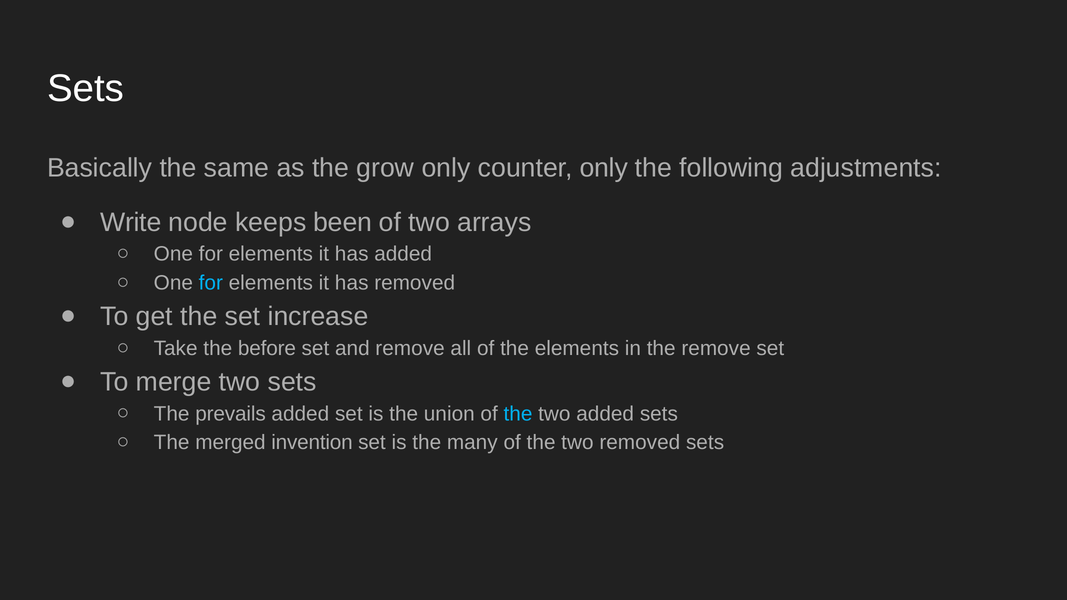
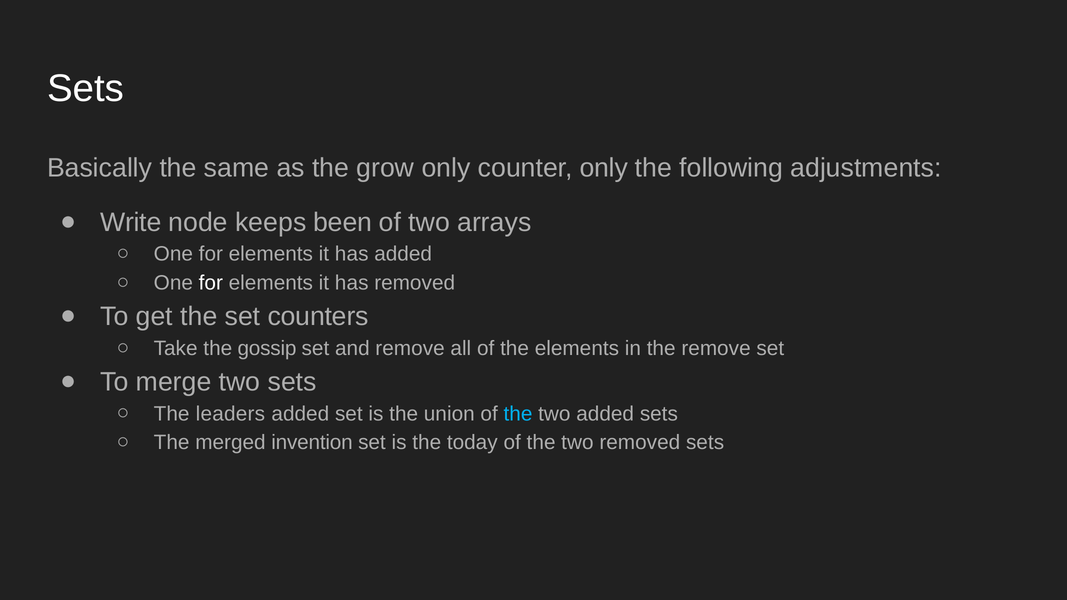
for at (211, 283) colour: light blue -> white
increase: increase -> counters
before: before -> gossip
prevails: prevails -> leaders
many: many -> today
